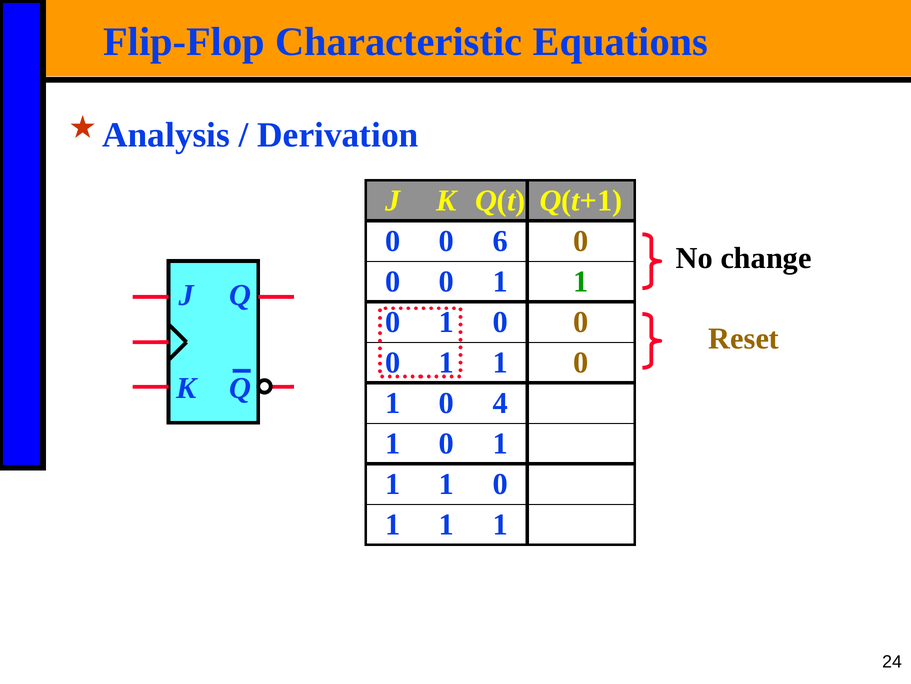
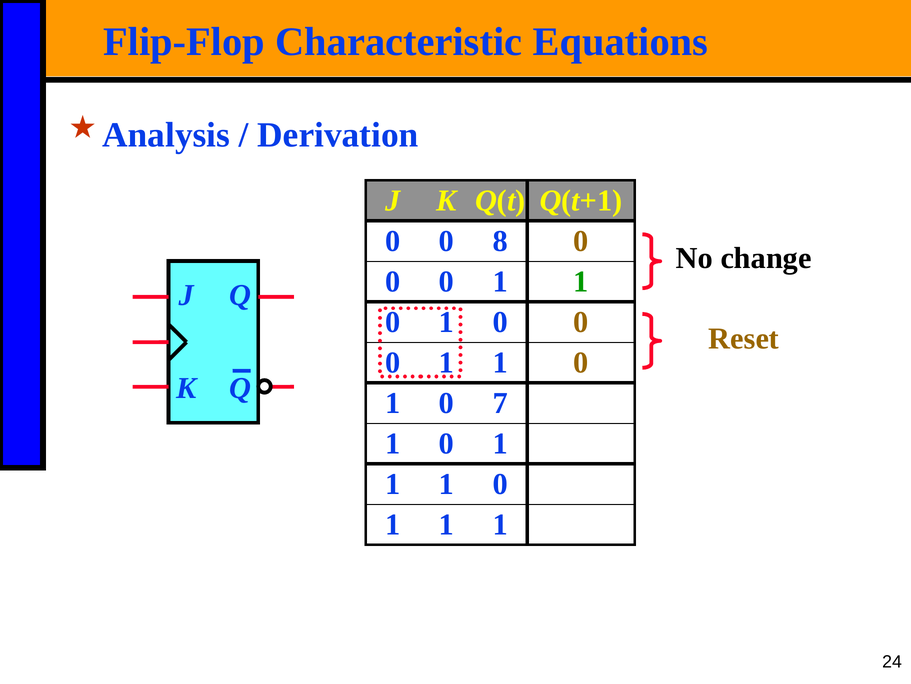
6: 6 -> 8
4: 4 -> 7
